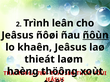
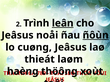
leân underline: none -> present
ñôøi: ñôøi -> noåi
khaên: khaên -> cuøng
